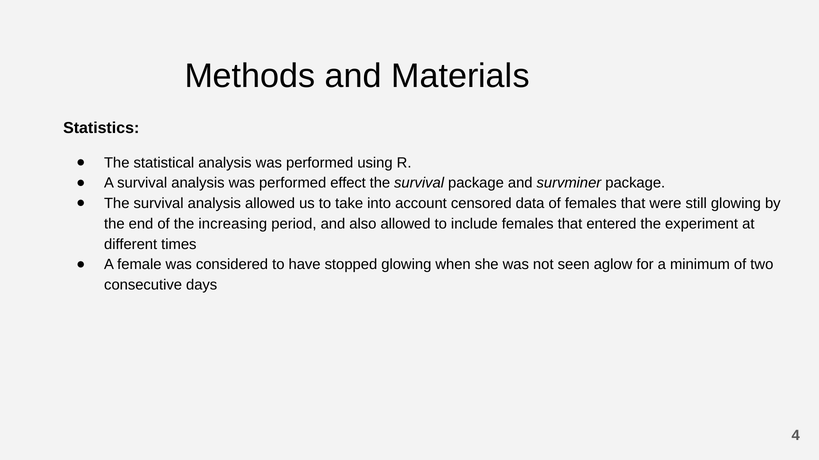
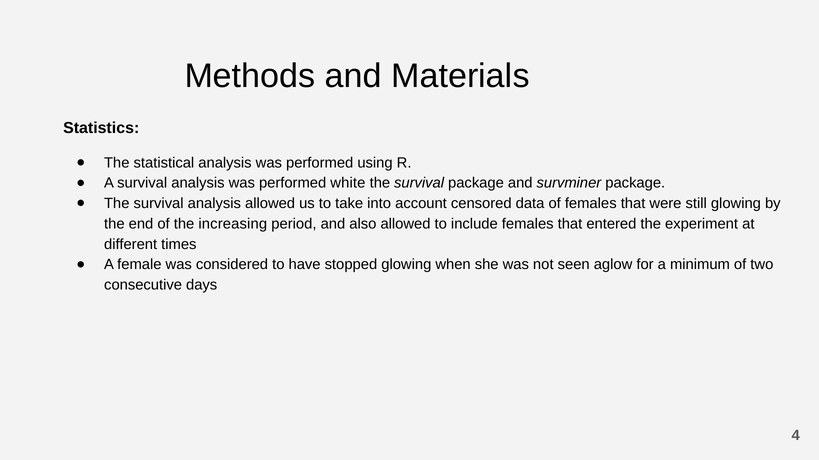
effect: effect -> white
